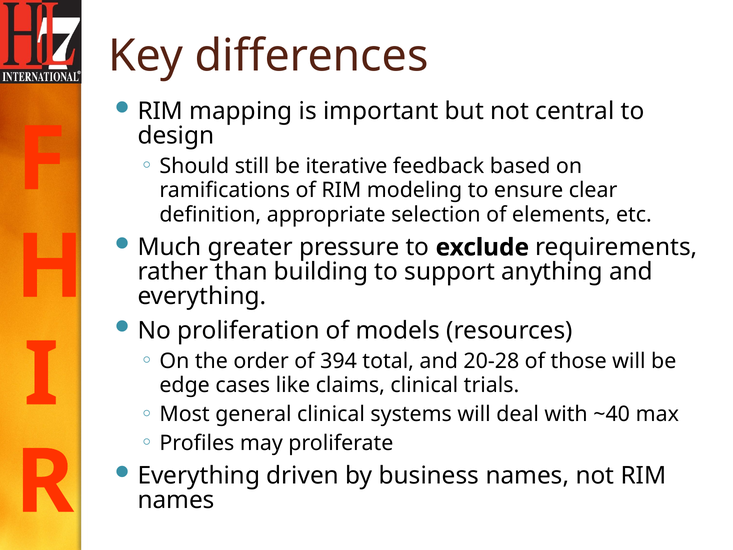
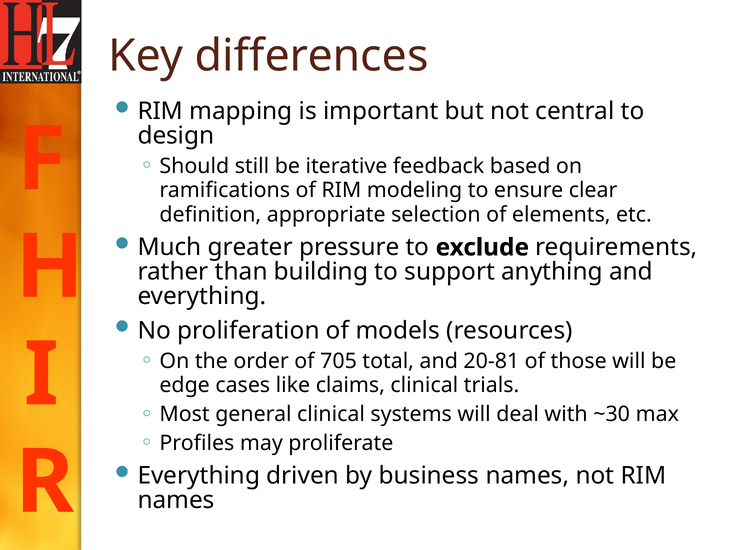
394: 394 -> 705
20-28: 20-28 -> 20-81
~40: ~40 -> ~30
